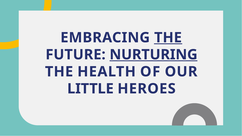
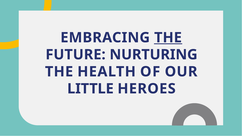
NURTURING underline: present -> none
